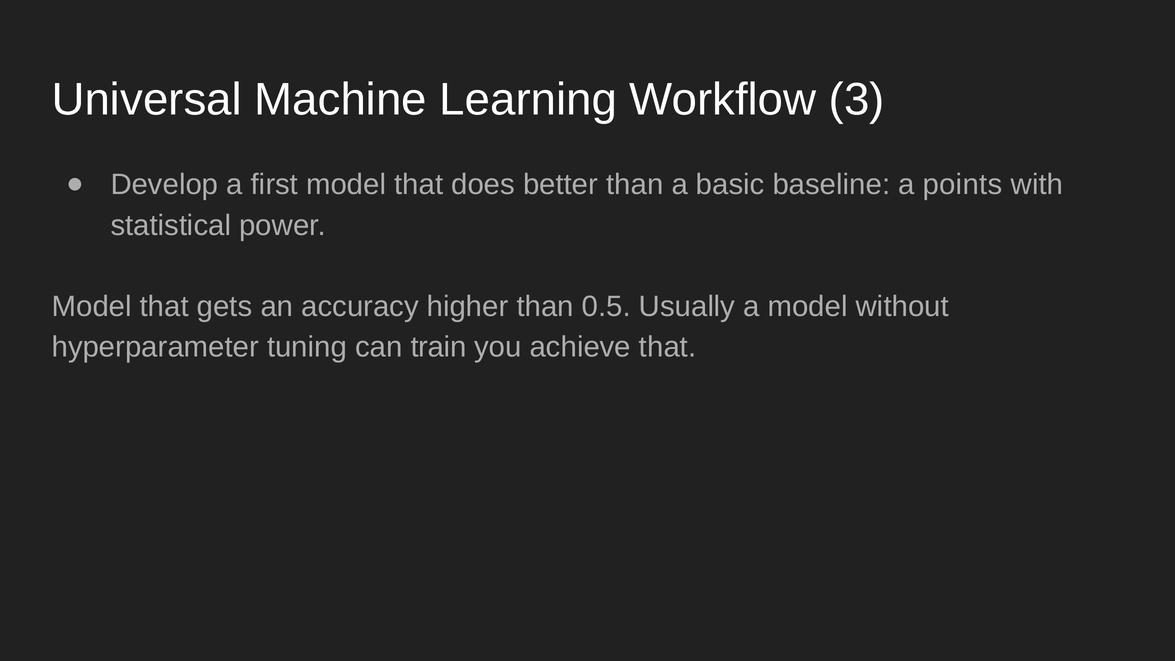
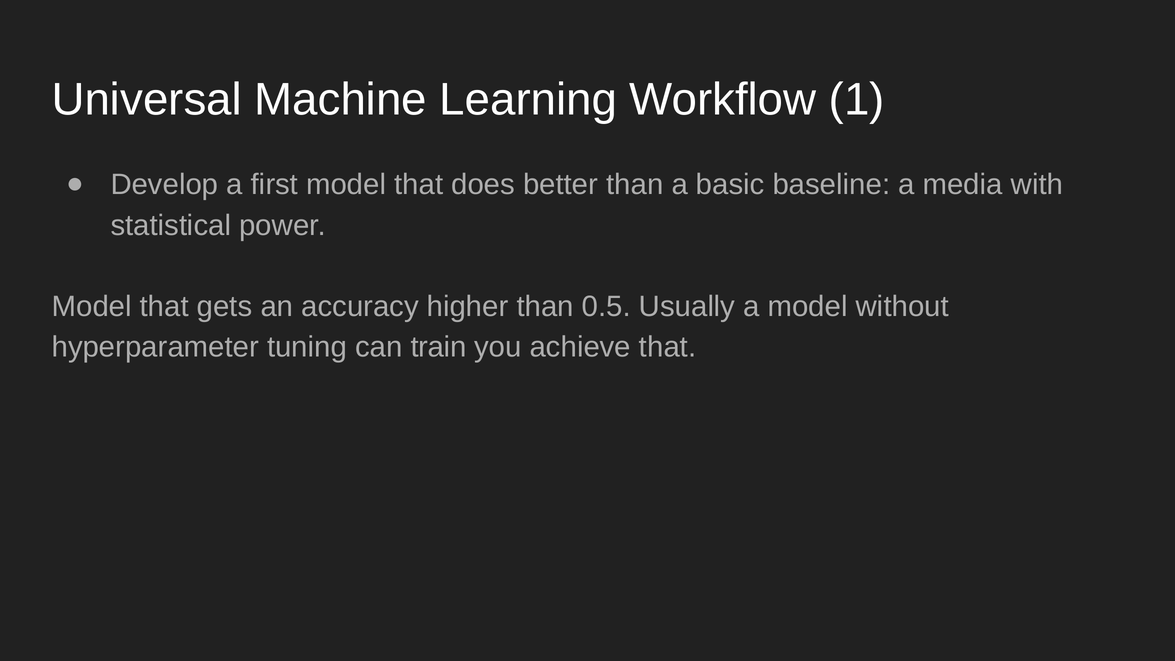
3: 3 -> 1
points: points -> media
